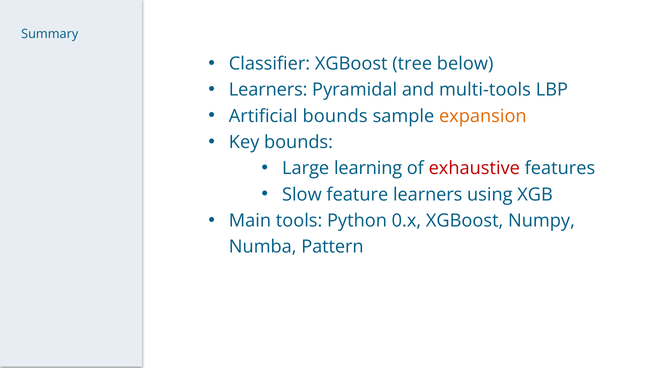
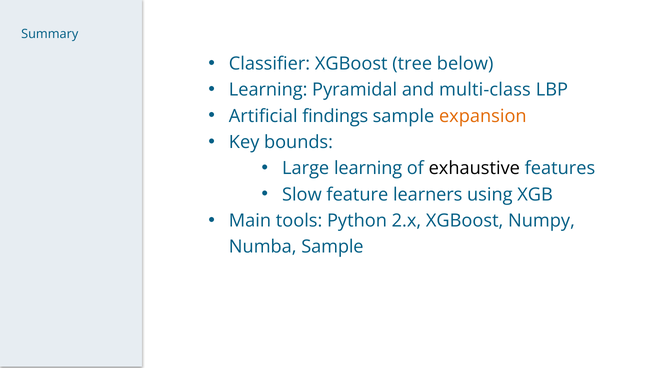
Learners at (268, 90): Learners -> Learning
multi-tools: multi-tools -> multi-class
Artificial bounds: bounds -> findings
exhaustive colour: red -> black
0.x: 0.x -> 2.x
Numba Pattern: Pattern -> Sample
